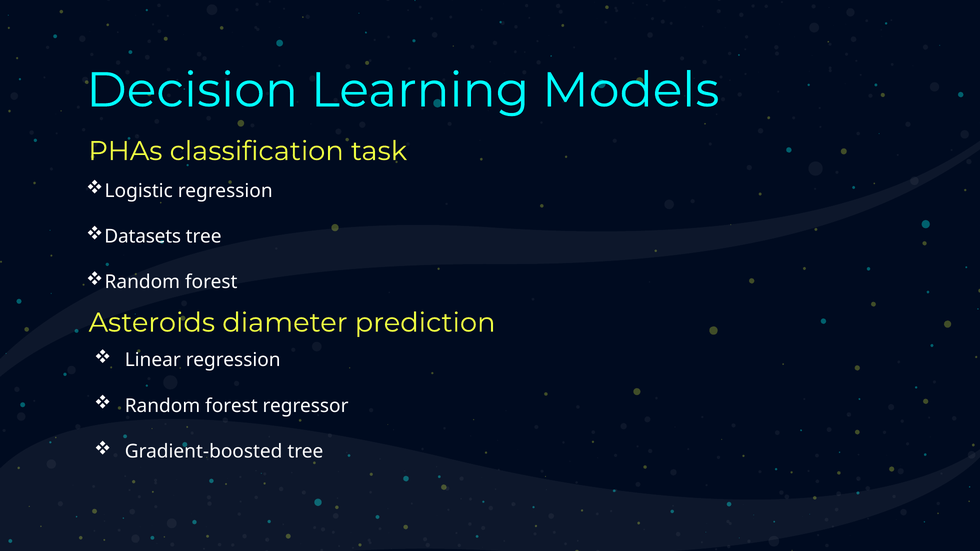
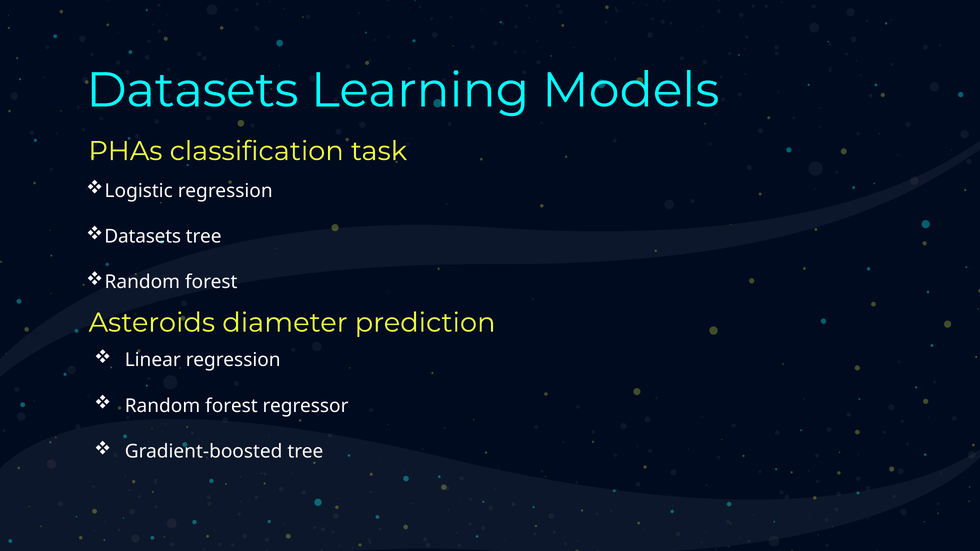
Decision at (192, 90): Decision -> Datasets
